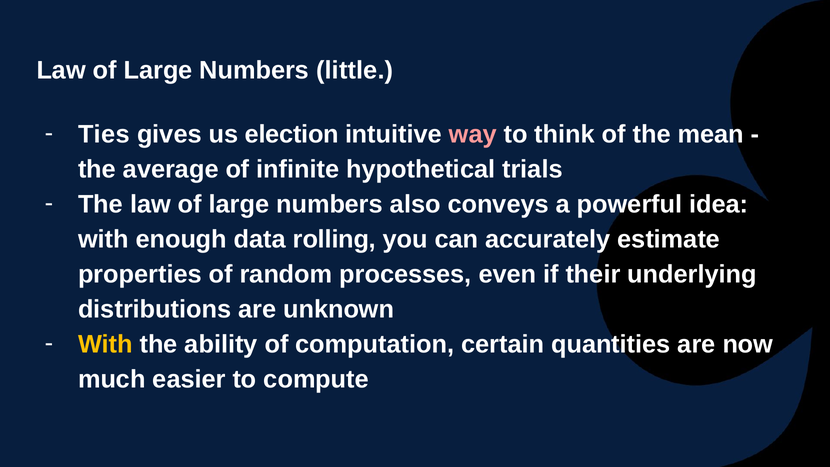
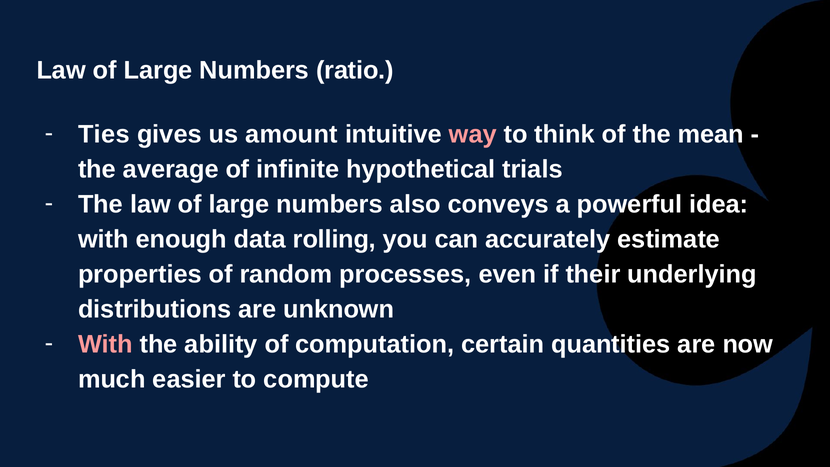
little: little -> ratio
election: election -> amount
With at (105, 344) colour: yellow -> pink
